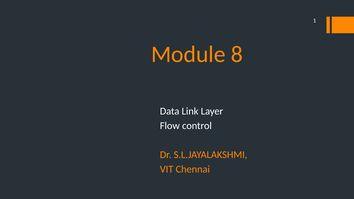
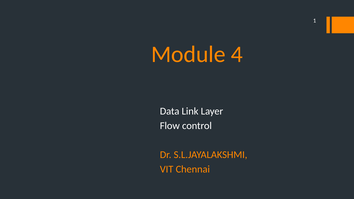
8: 8 -> 4
